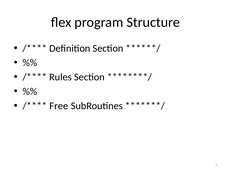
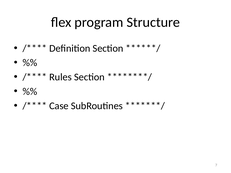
Free: Free -> Case
